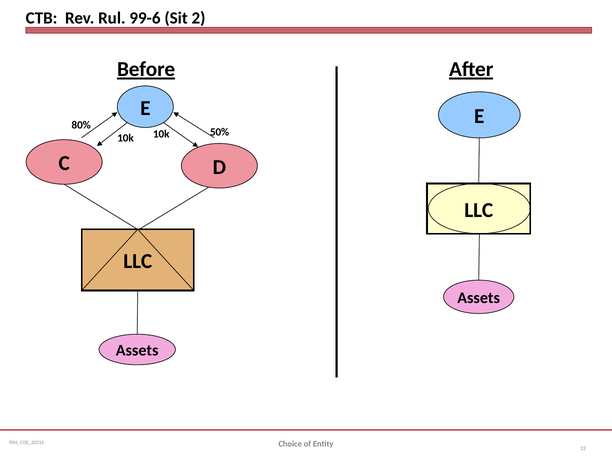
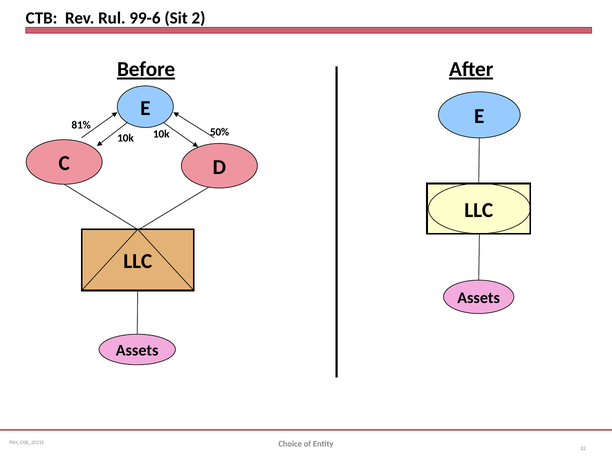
80%: 80% -> 81%
